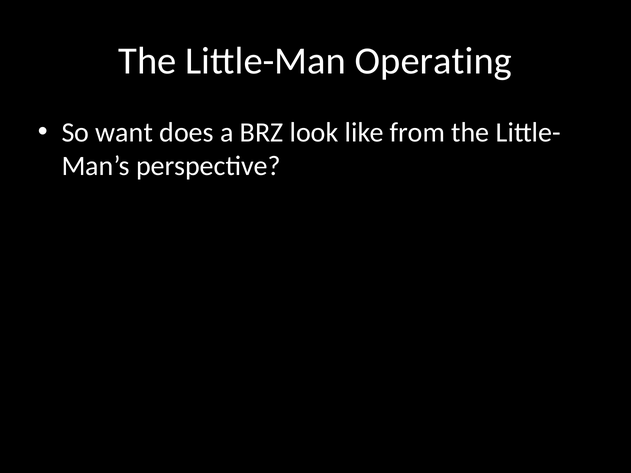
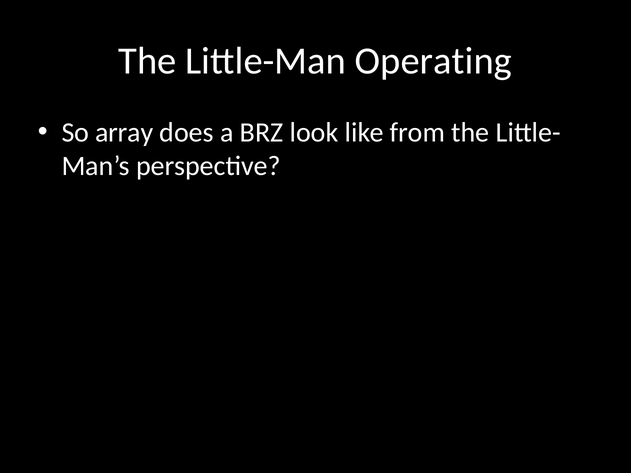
want: want -> array
